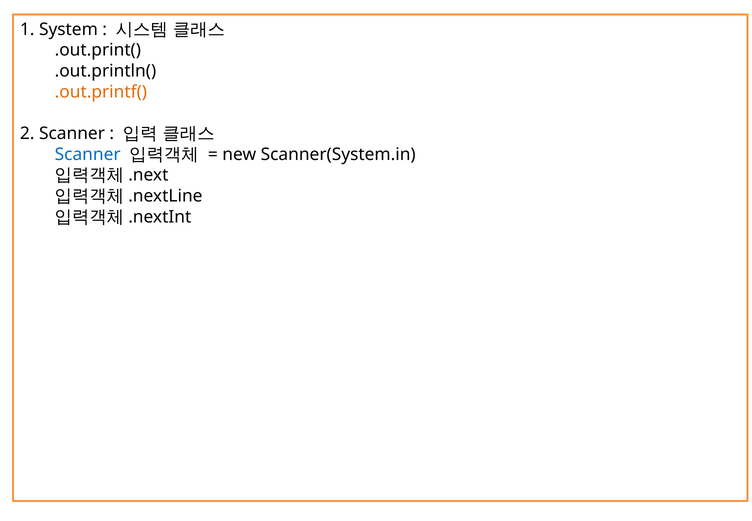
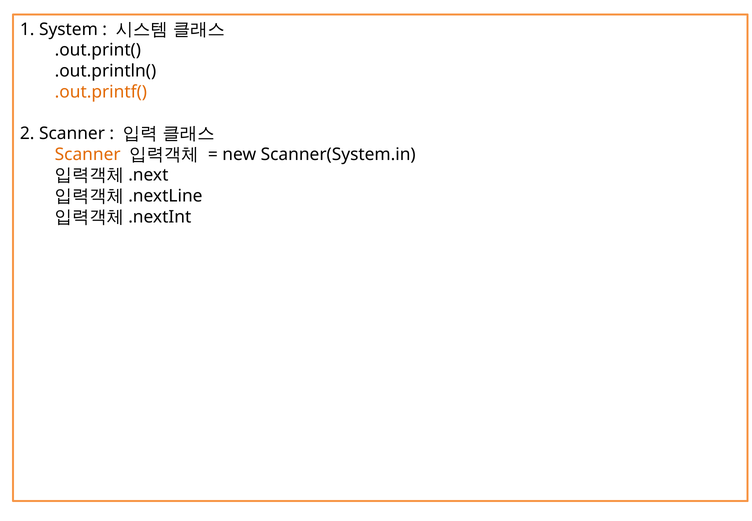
Scanner at (88, 154) colour: blue -> orange
